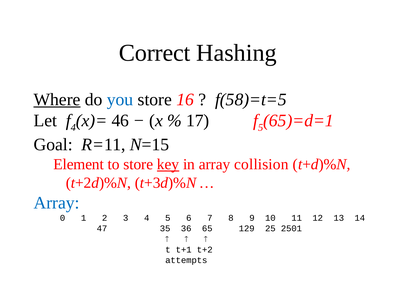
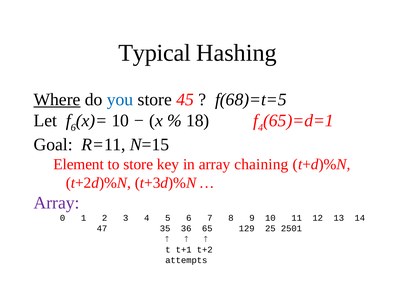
Correct: Correct -> Typical
16: 16 -> 45
f(58)=t=5: f(58)=t=5 -> f(68)=t=5
4 at (73, 127): 4 -> 6
46 at (120, 121): 46 -> 10
17: 17 -> 18
5 at (261, 127): 5 -> 4
key underline: present -> none
collision: collision -> chaining
Array at (57, 203) colour: blue -> purple
